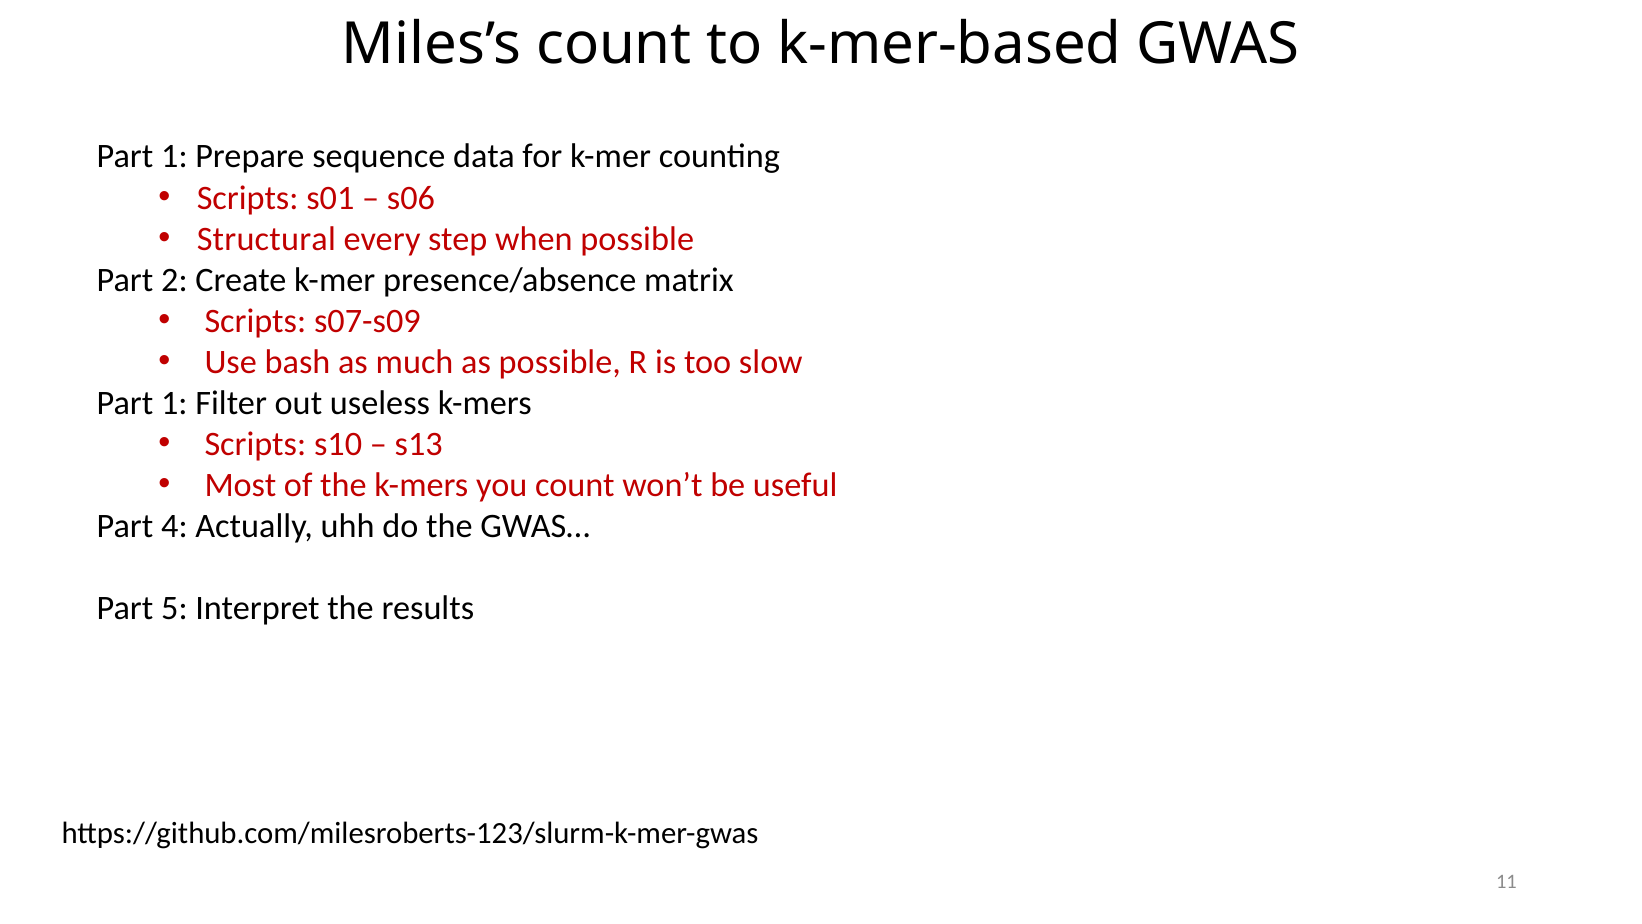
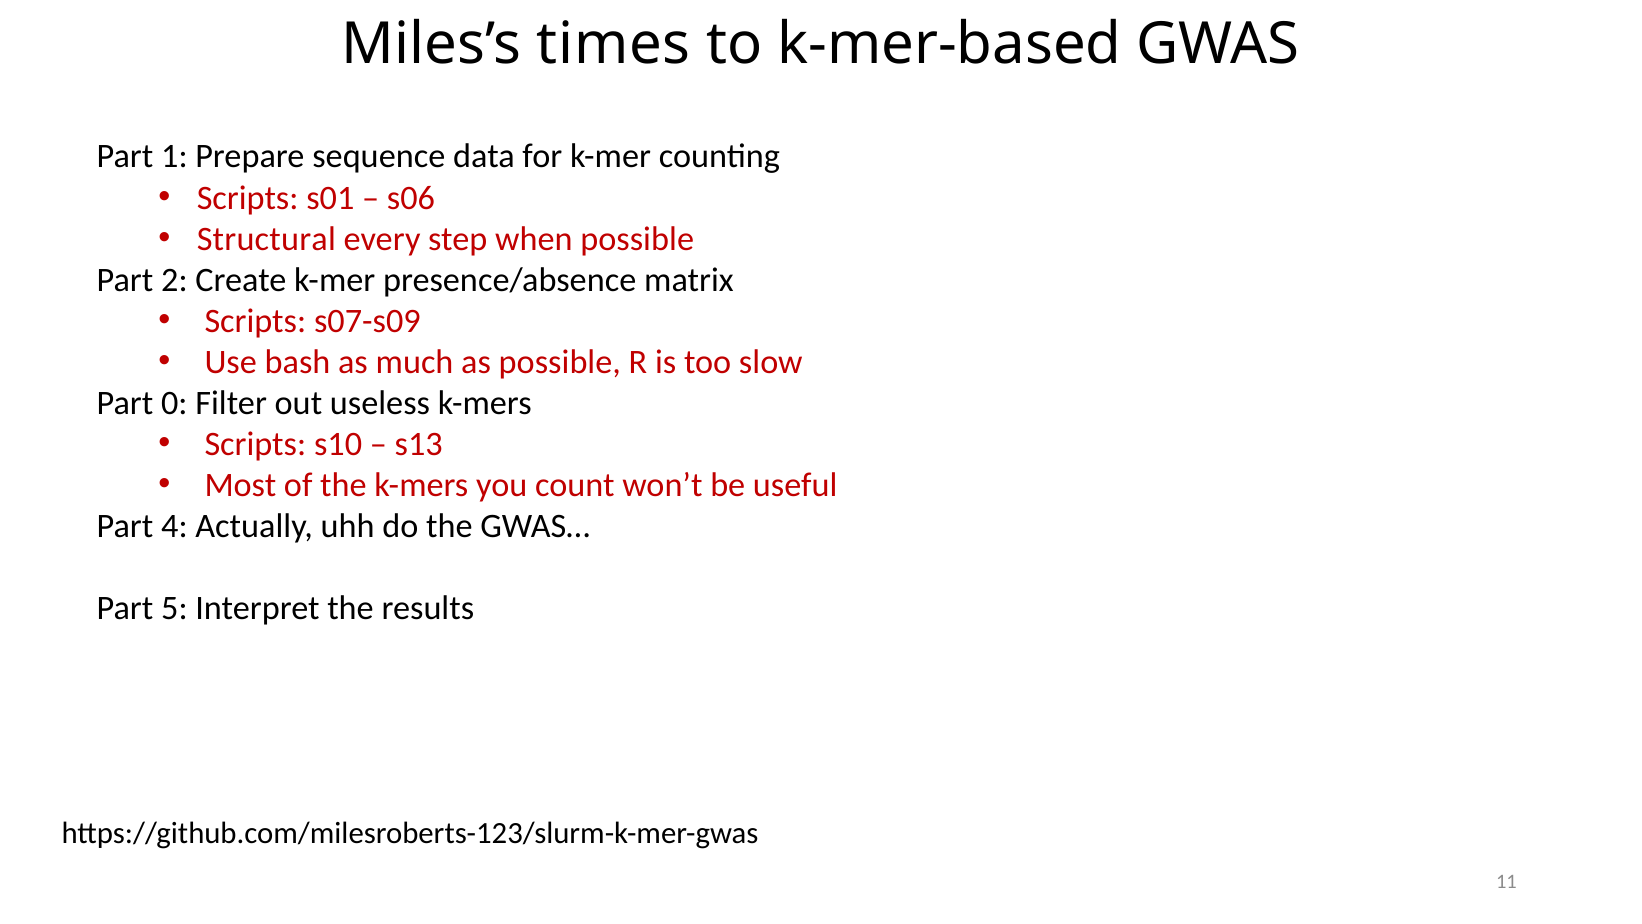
Miles’s count: count -> times
1 at (174, 403): 1 -> 0
